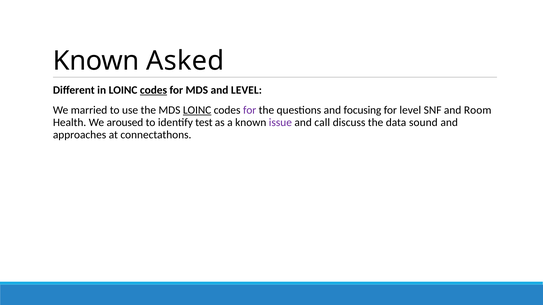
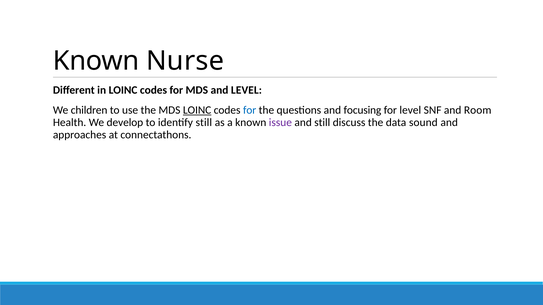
Asked: Asked -> Nurse
codes at (153, 90) underline: present -> none
married: married -> children
for at (250, 110) colour: purple -> blue
aroused: aroused -> develop
identify test: test -> still
and call: call -> still
